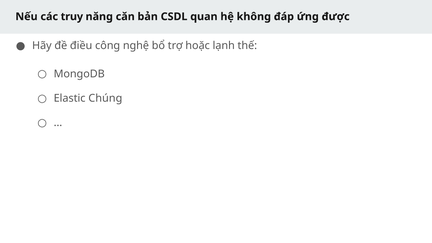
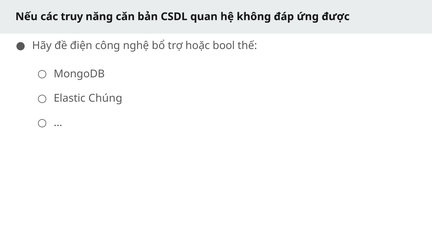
điều: điều -> điện
lạnh: lạnh -> bool
